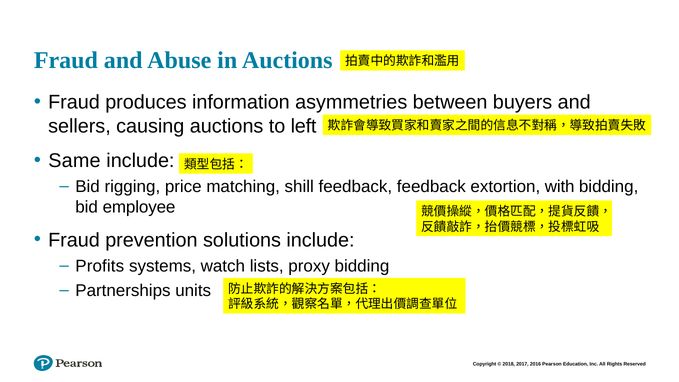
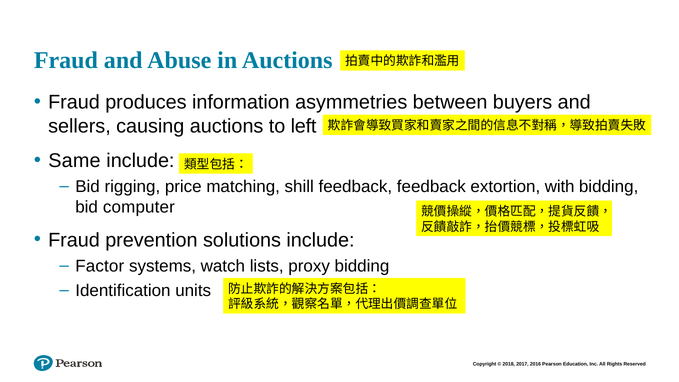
employee: employee -> computer
Profits: Profits -> Factor
Partnerships: Partnerships -> Identification
